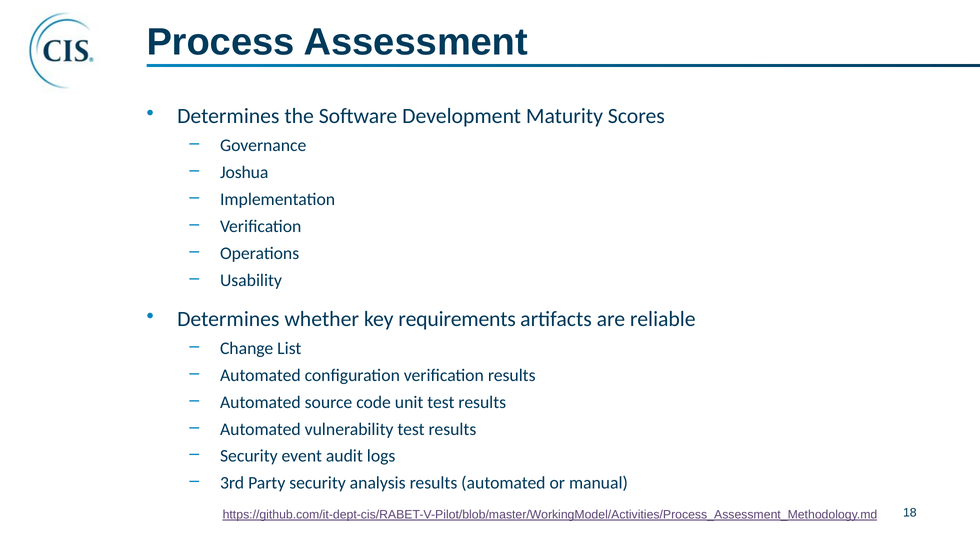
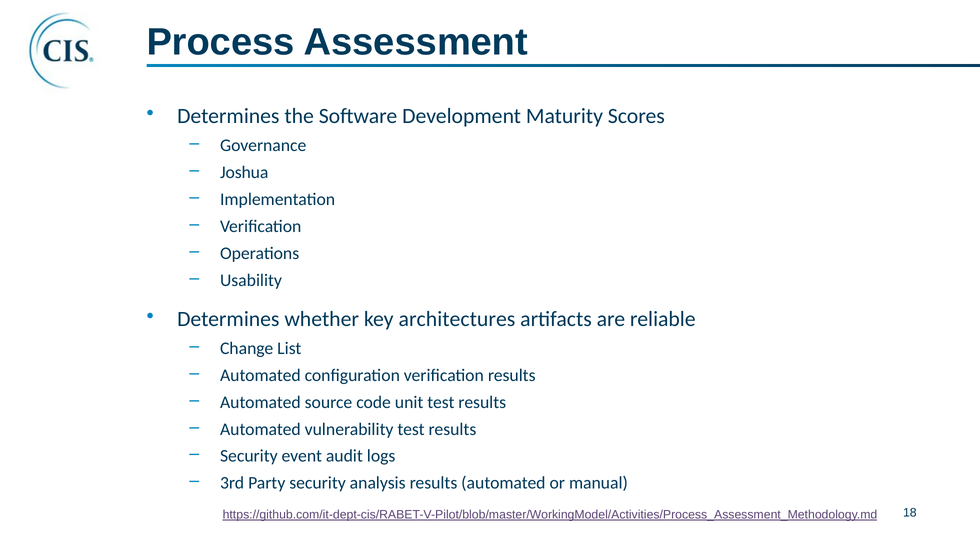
requirements: requirements -> architectures
